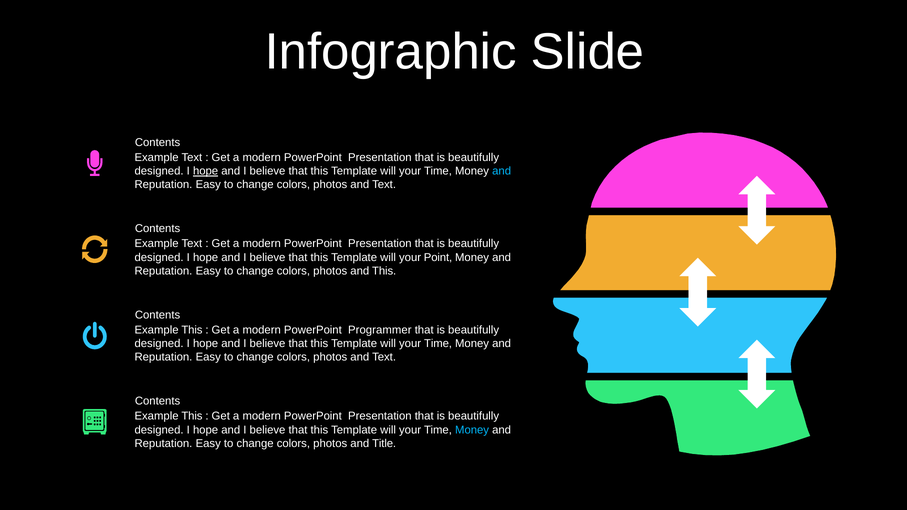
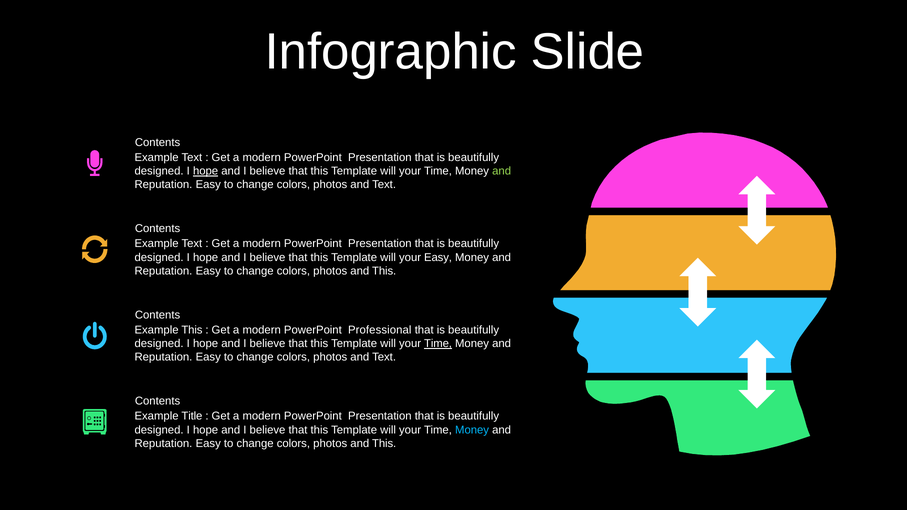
and at (502, 171) colour: light blue -> light green
your Point: Point -> Easy
Programmer: Programmer -> Professional
Time at (438, 344) underline: none -> present
This at (192, 416): This -> Title
Title at (384, 444): Title -> This
